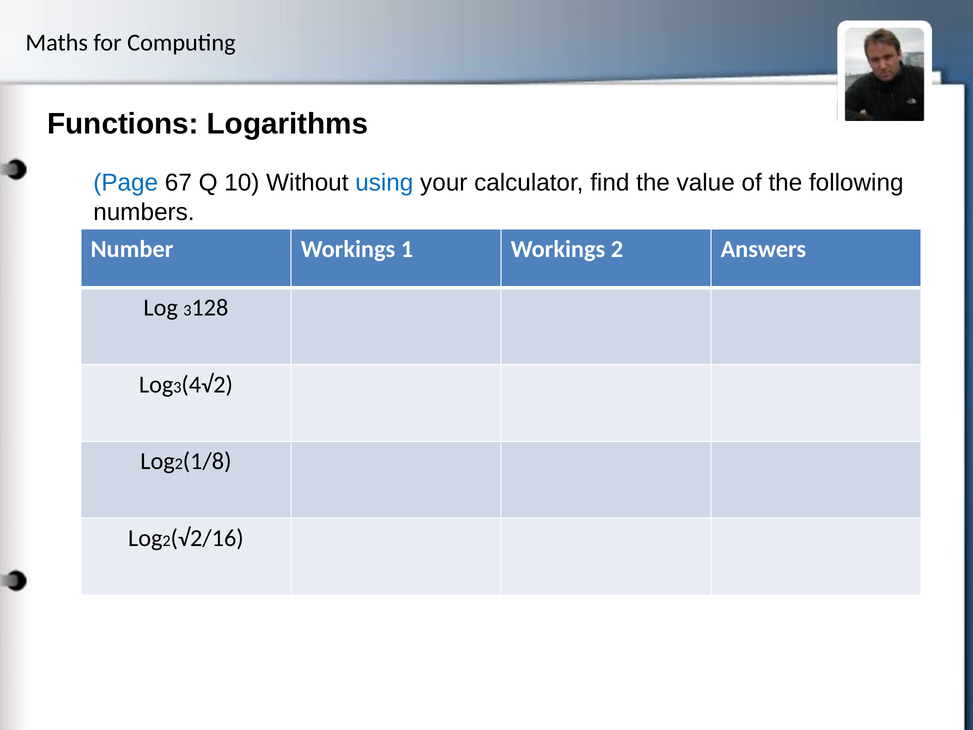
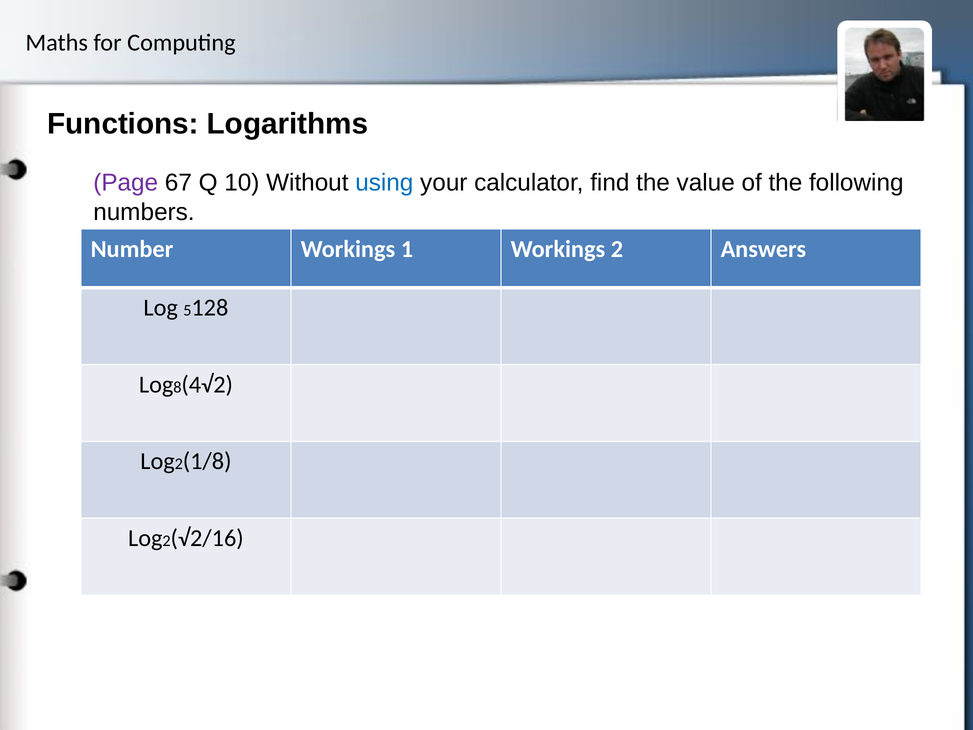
Page colour: blue -> purple
3 at (187, 310): 3 -> 5
3 at (177, 387): 3 -> 8
